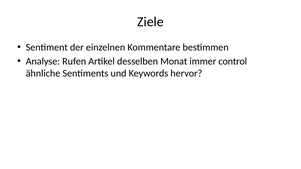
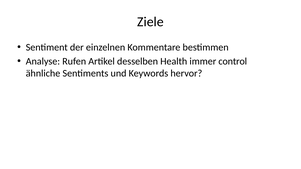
Monat: Monat -> Health
